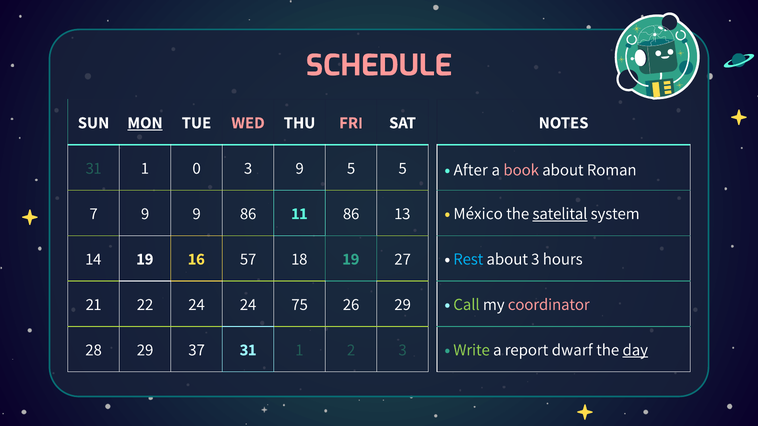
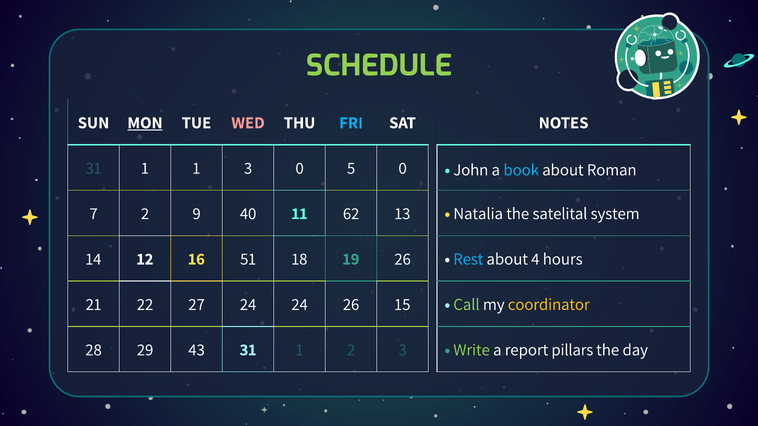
SCHEDULE colour: pink -> light green
FRI colour: pink -> light blue
1 0: 0 -> 1
3 9: 9 -> 0
5 5: 5 -> 0
After: After -> John
book colour: pink -> light blue
7 9: 9 -> 2
9 86: 86 -> 40
11 86: 86 -> 62
México: México -> Natalia
satelital underline: present -> none
14 19: 19 -> 12
57: 57 -> 51
19 27: 27 -> 26
about 3: 3 -> 4
22 24: 24 -> 27
24 75: 75 -> 24
26 29: 29 -> 15
coordinator colour: pink -> yellow
37: 37 -> 43
dwarf: dwarf -> pillars
day underline: present -> none
